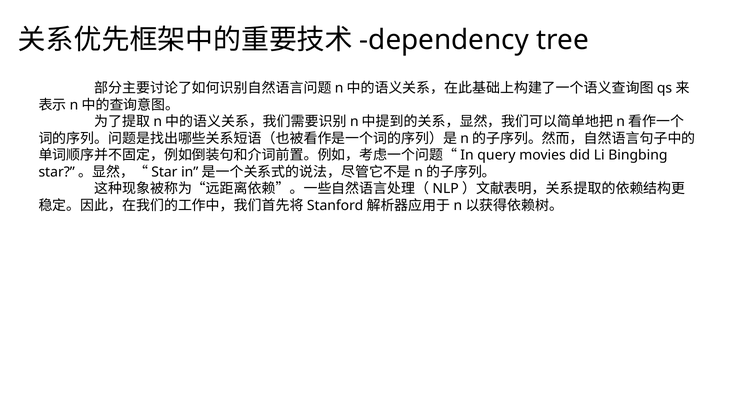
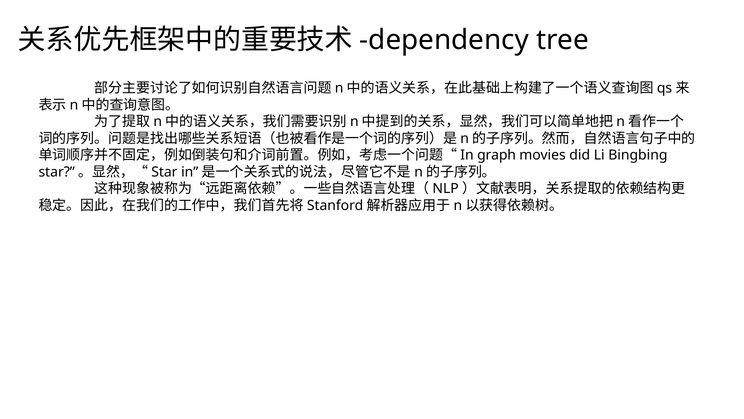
query: query -> graph
